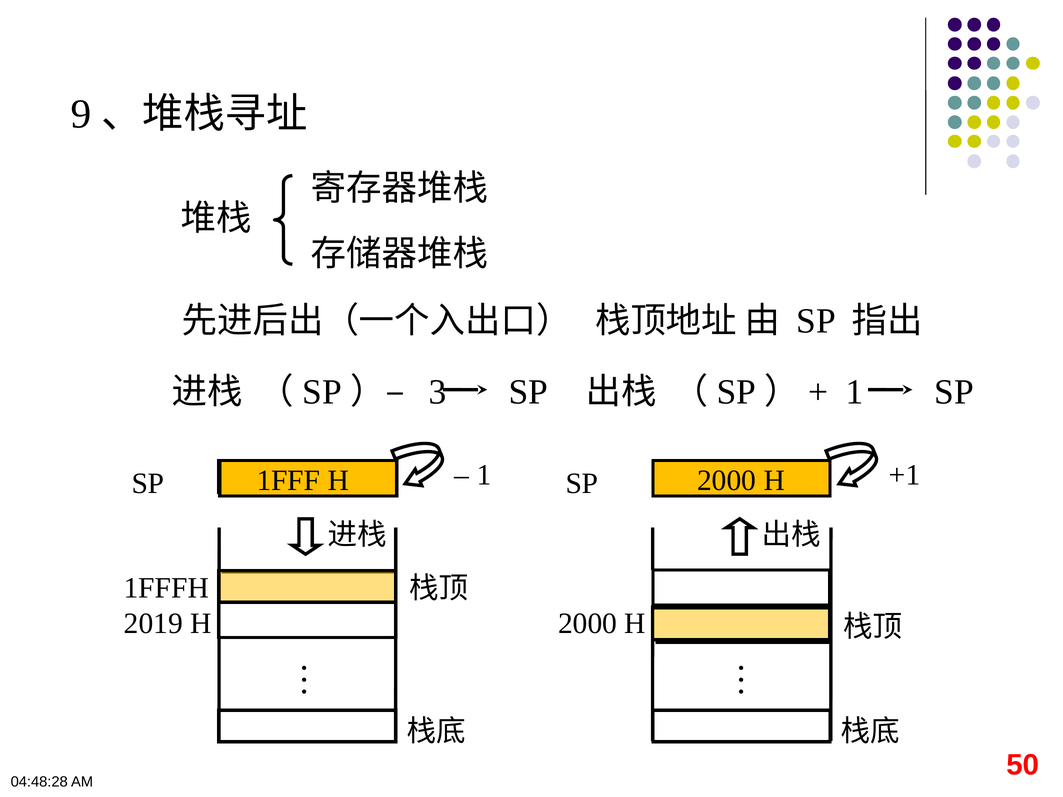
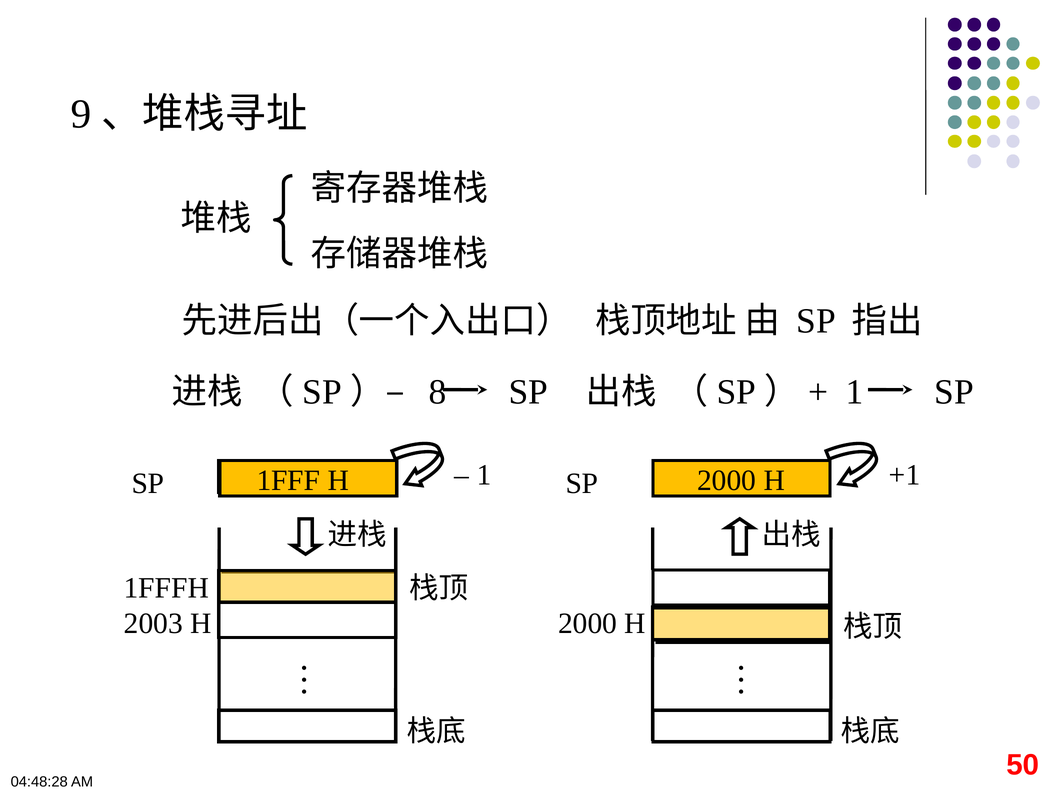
3: 3 -> 8
2019: 2019 -> 2003
